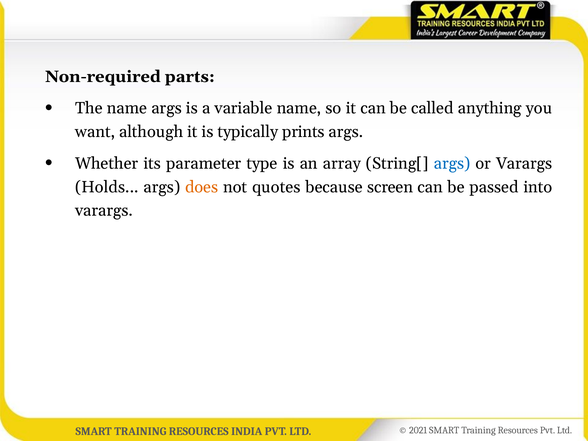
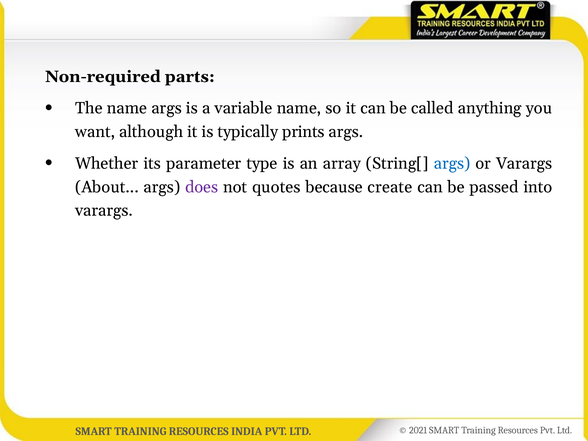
Holds: Holds -> About
does colour: orange -> purple
screen: screen -> create
